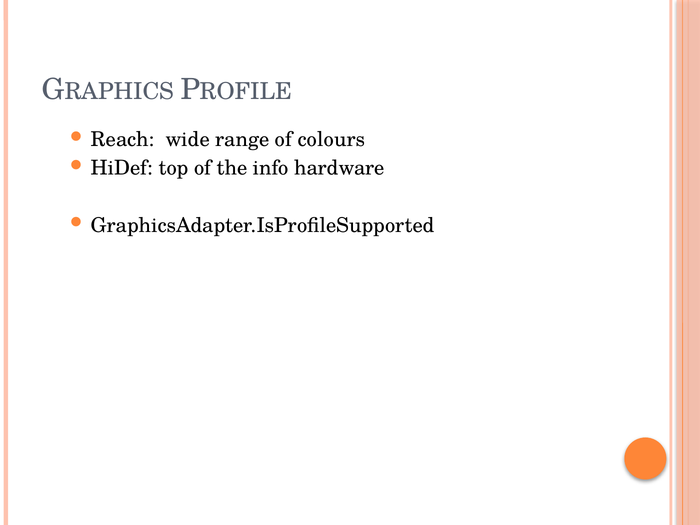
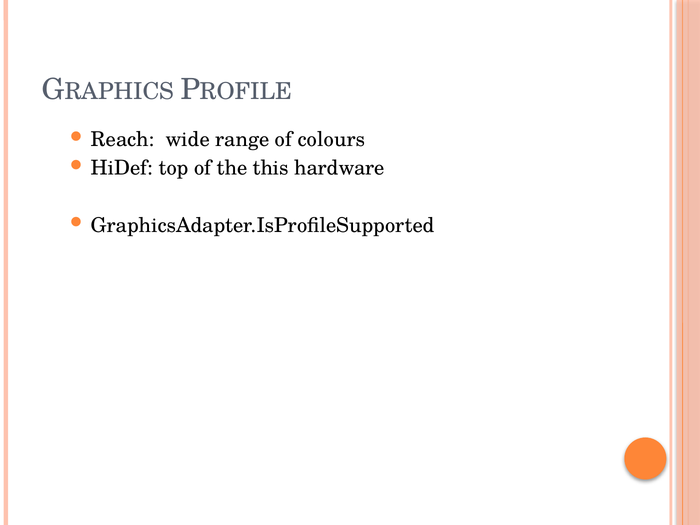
info: info -> this
